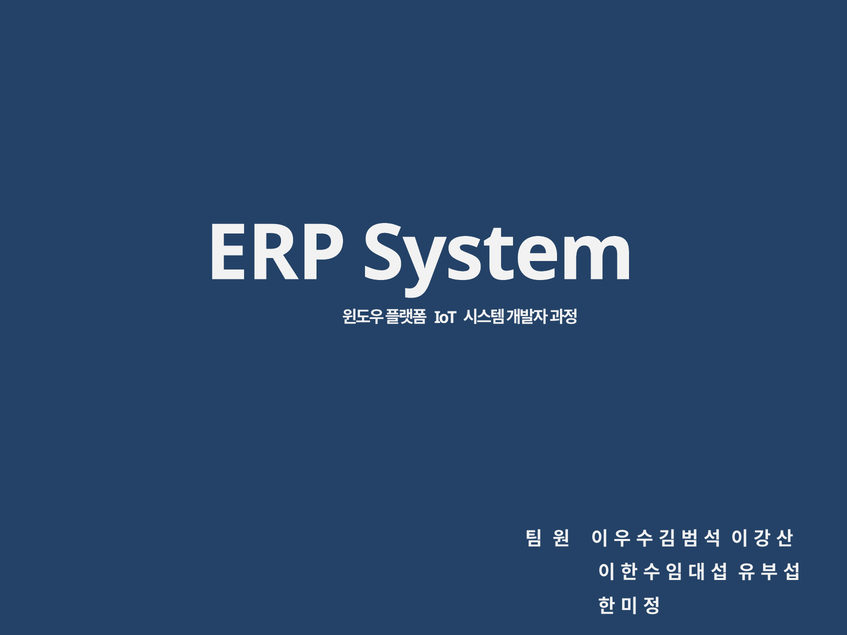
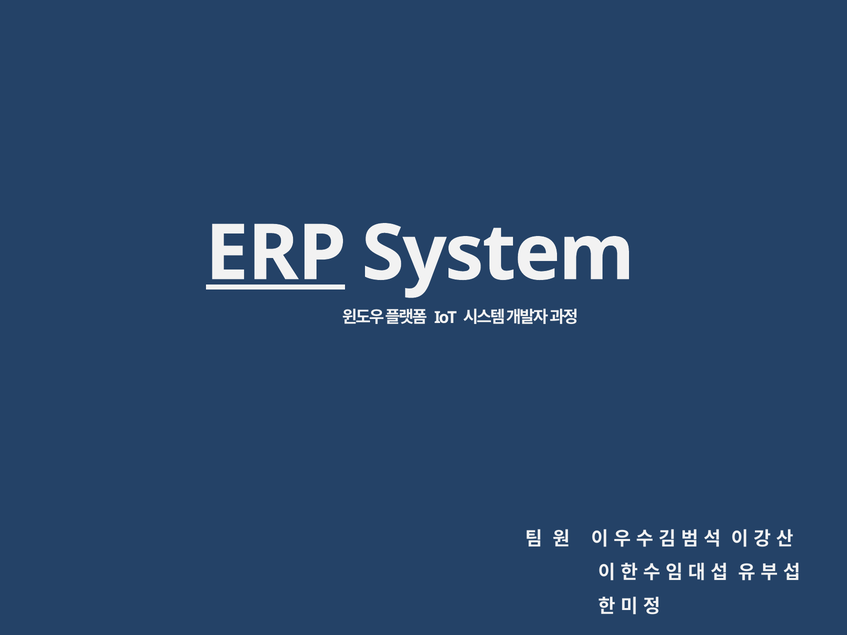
ERP underline: none -> present
